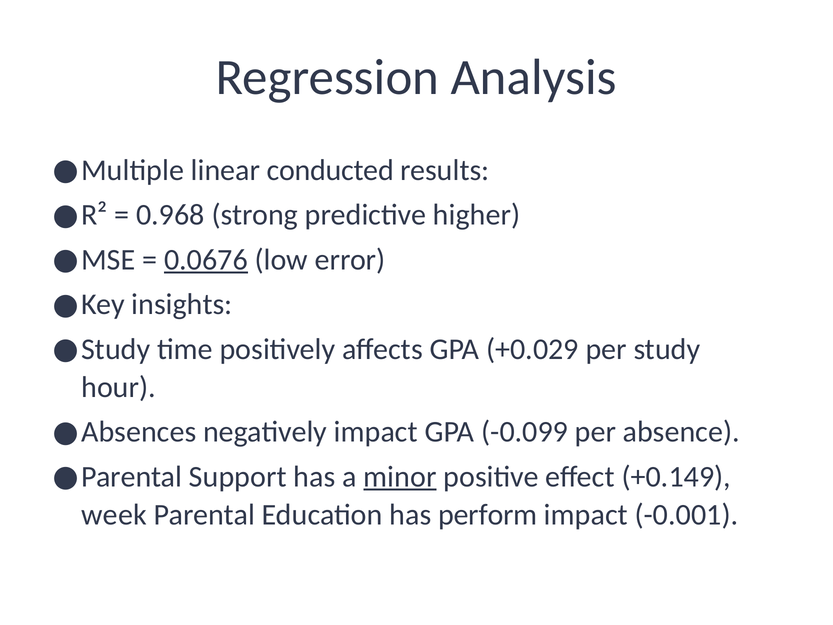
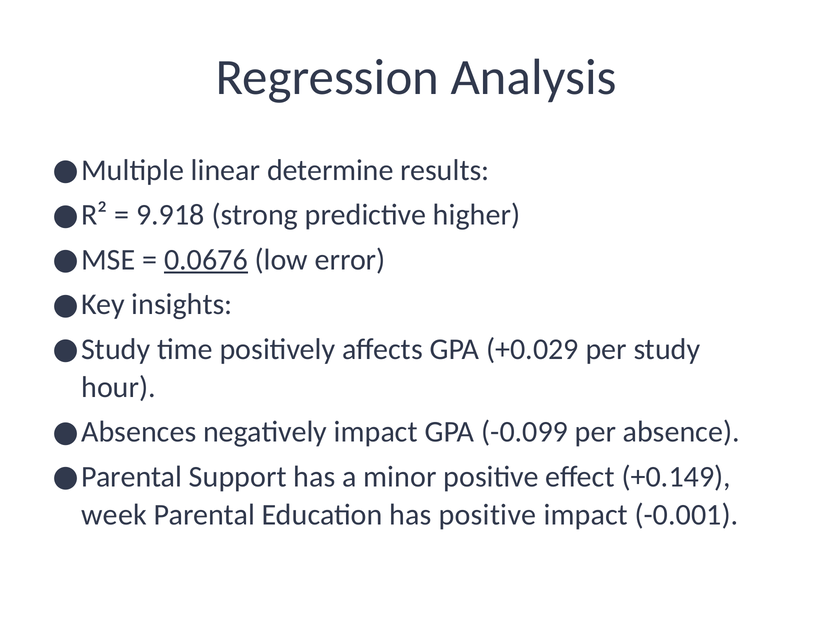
conducted: conducted -> determine
0.968: 0.968 -> 9.918
minor underline: present -> none
has perform: perform -> positive
